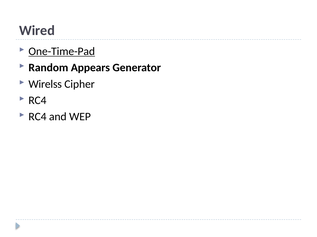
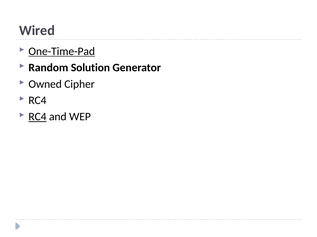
Appears: Appears -> Solution
Wirelss: Wirelss -> Owned
RC4 at (37, 117) underline: none -> present
